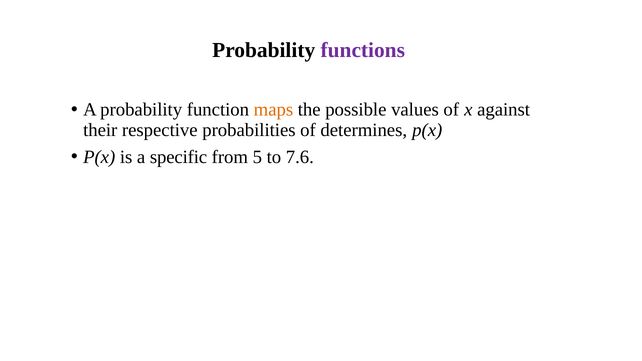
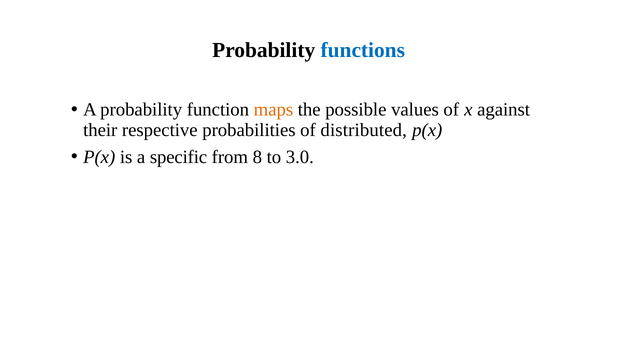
functions colour: purple -> blue
determines: determines -> distributed
5: 5 -> 8
7.6: 7.6 -> 3.0
